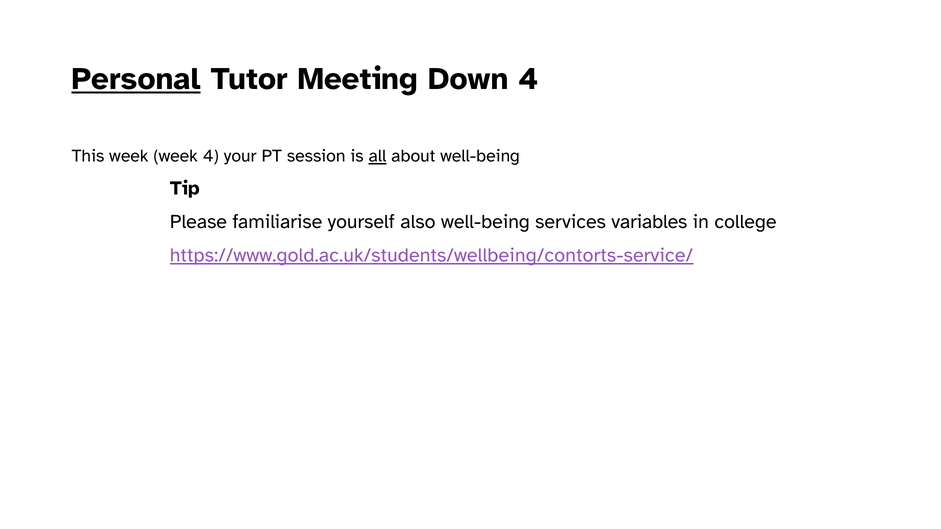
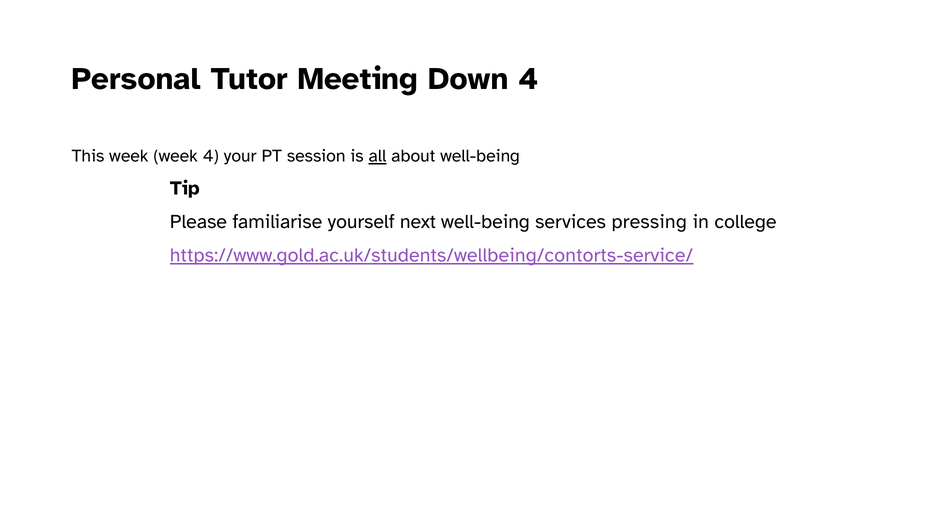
Personal underline: present -> none
also: also -> next
variables: variables -> pressing
